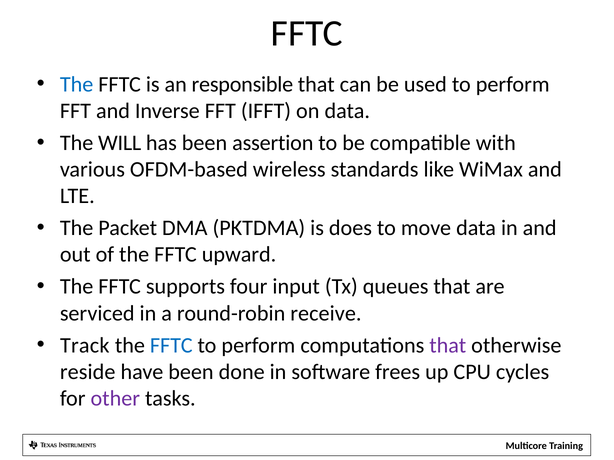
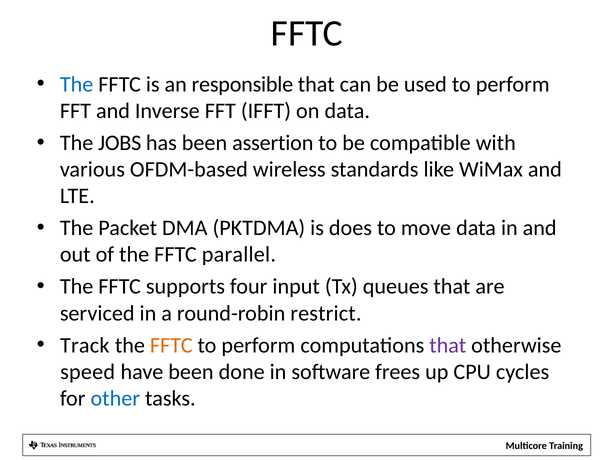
WILL: WILL -> JOBS
upward: upward -> parallel
receive: receive -> restrict
FFTC at (171, 346) colour: blue -> orange
reside: reside -> speed
other colour: purple -> blue
